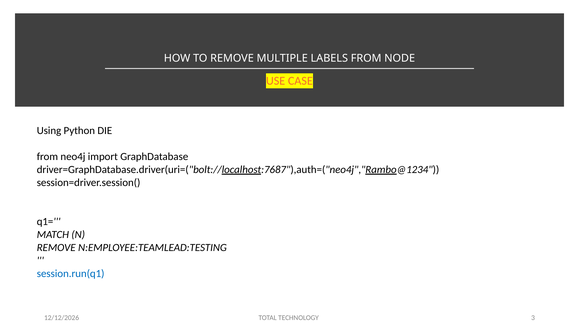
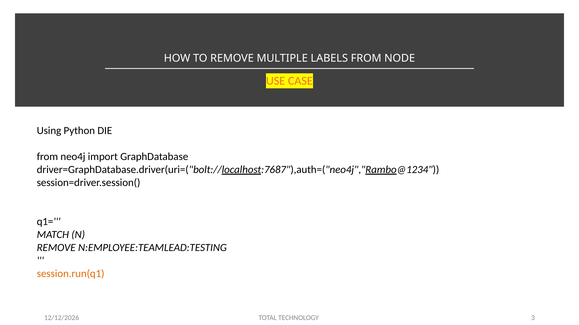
session.run(q1 colour: blue -> orange
